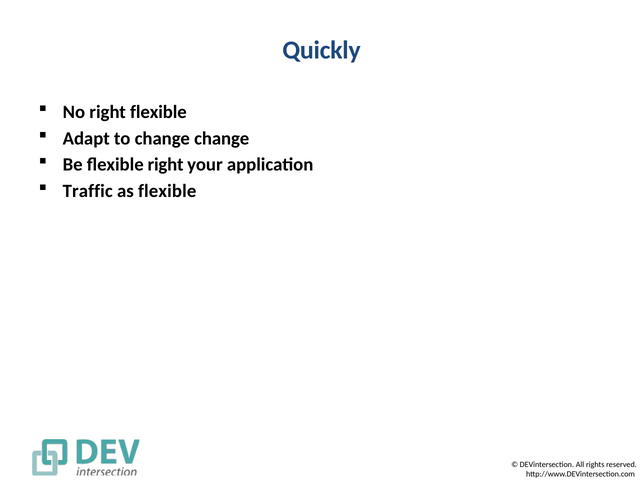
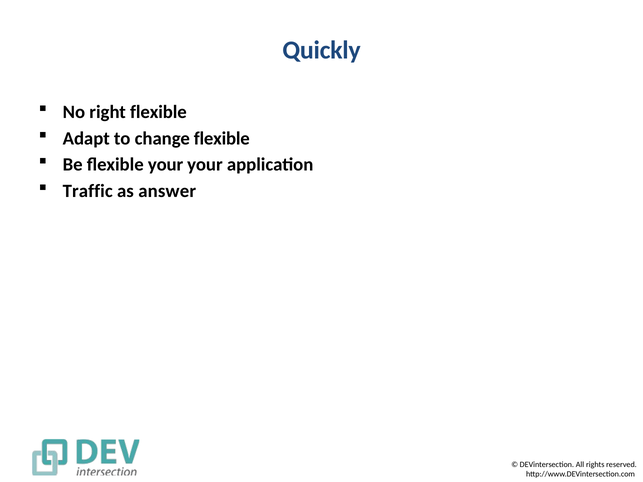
change change: change -> flexible
flexible right: right -> your
as flexible: flexible -> answer
